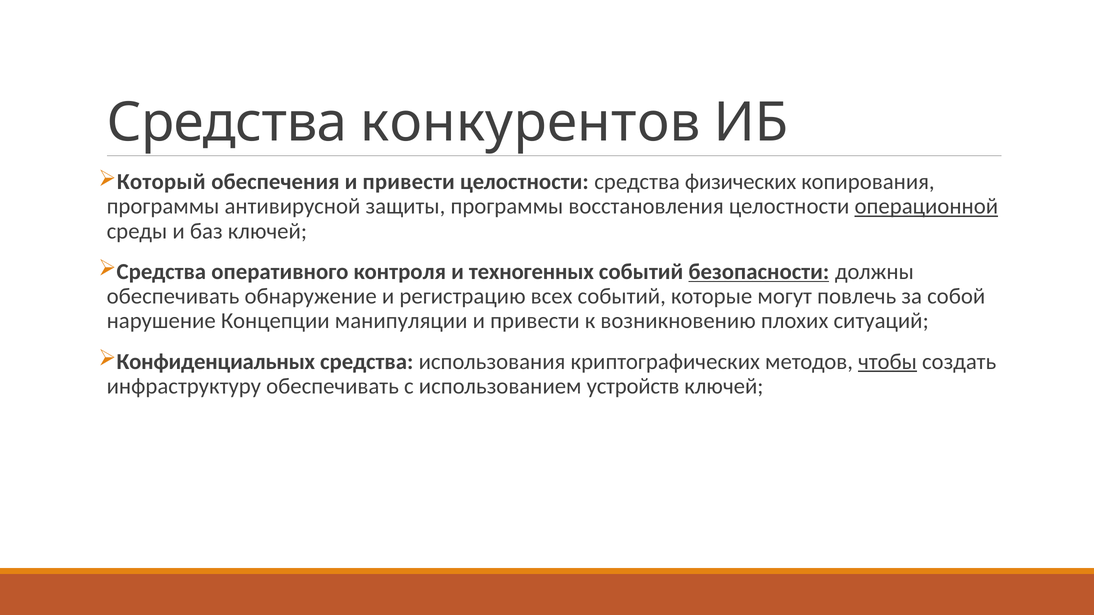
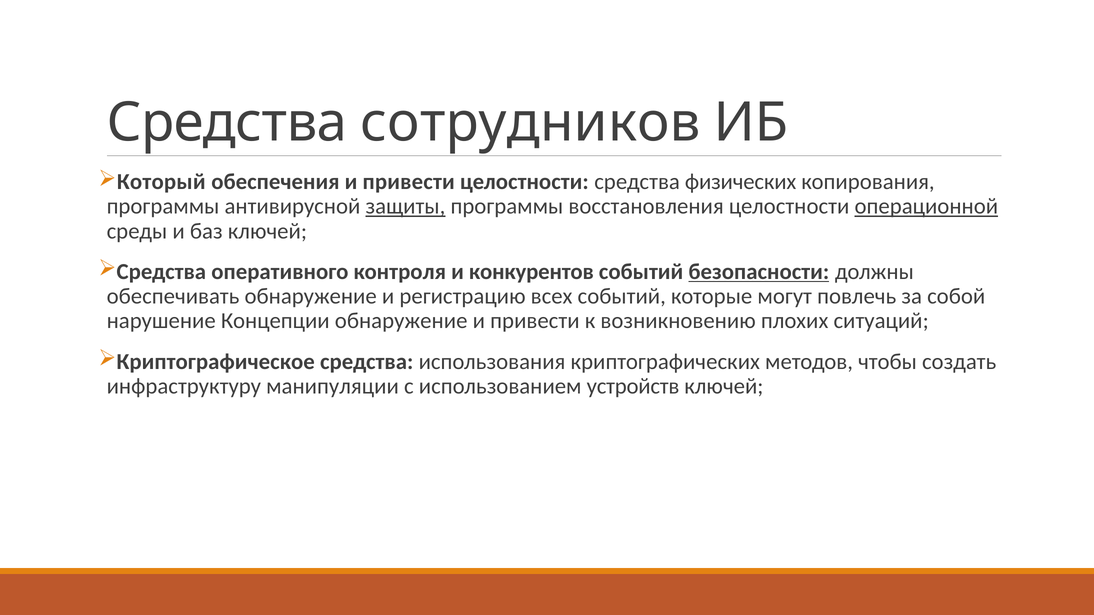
конкурентов: конкурентов -> сотрудников
защиты underline: none -> present
техногенных: техногенных -> конкурентов
Концепции манипуляции: манипуляции -> обнаружение
Конфиденциальных: Конфиденциальных -> Криптографическое
чтобы underline: present -> none
инфраструктуру обеспечивать: обеспечивать -> манипуляции
